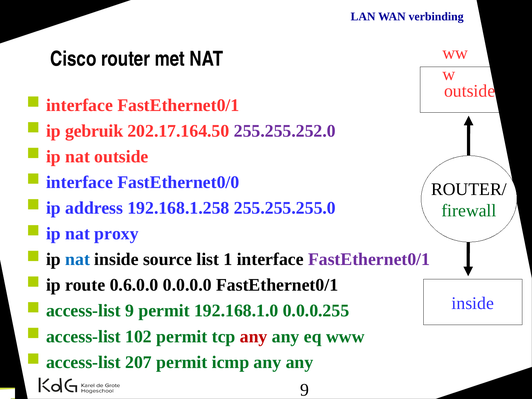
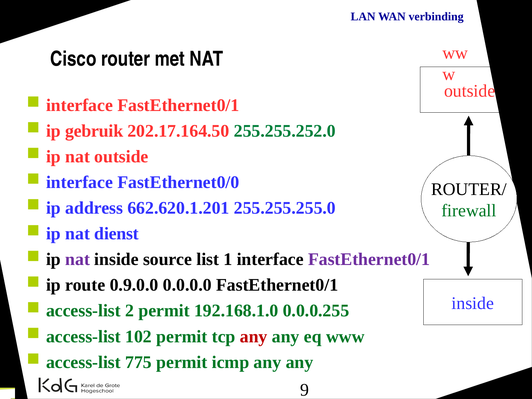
255.255.252.0 colour: purple -> green
192.168.1.258: 192.168.1.258 -> 662.620.1.201
proxy: proxy -> dienst
nat at (78, 259) colour: blue -> purple
0.6.0.0: 0.6.0.0 -> 0.9.0.0
access-list 9: 9 -> 2
207: 207 -> 775
